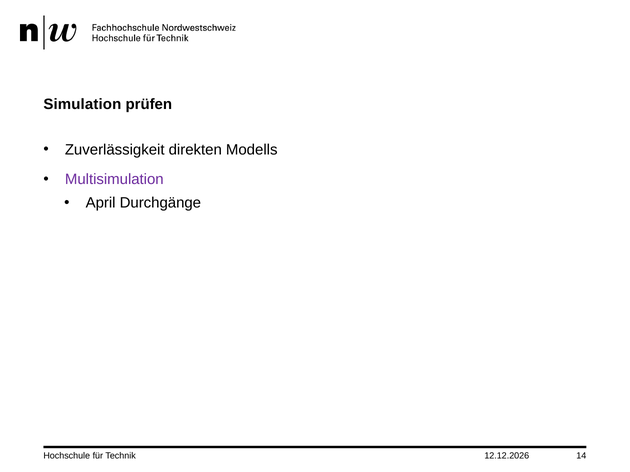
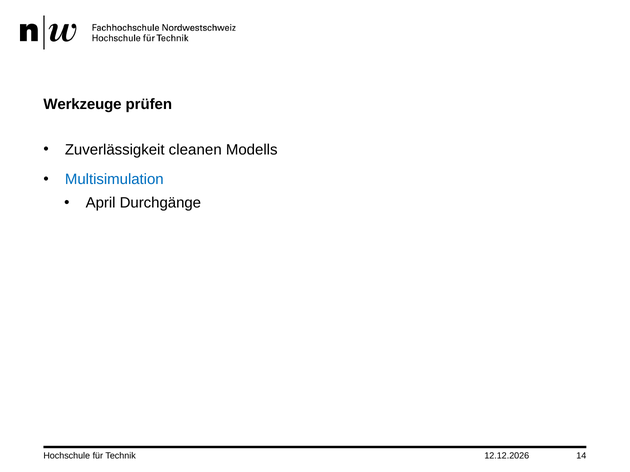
Simulation: Simulation -> Werkzeuge
direkten: direkten -> cleanen
Multisimulation colour: purple -> blue
